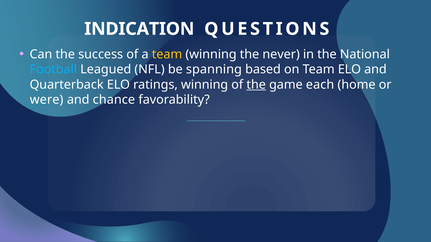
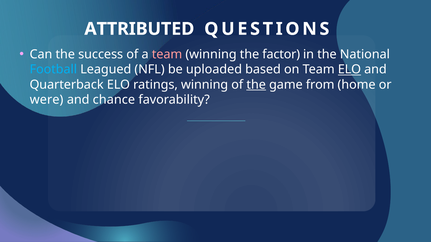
INDICATION: INDICATION -> ATTRIBUTED
team at (167, 55) colour: yellow -> pink
never: never -> factor
spanning: spanning -> uploaded
ELO at (349, 70) underline: none -> present
each: each -> from
